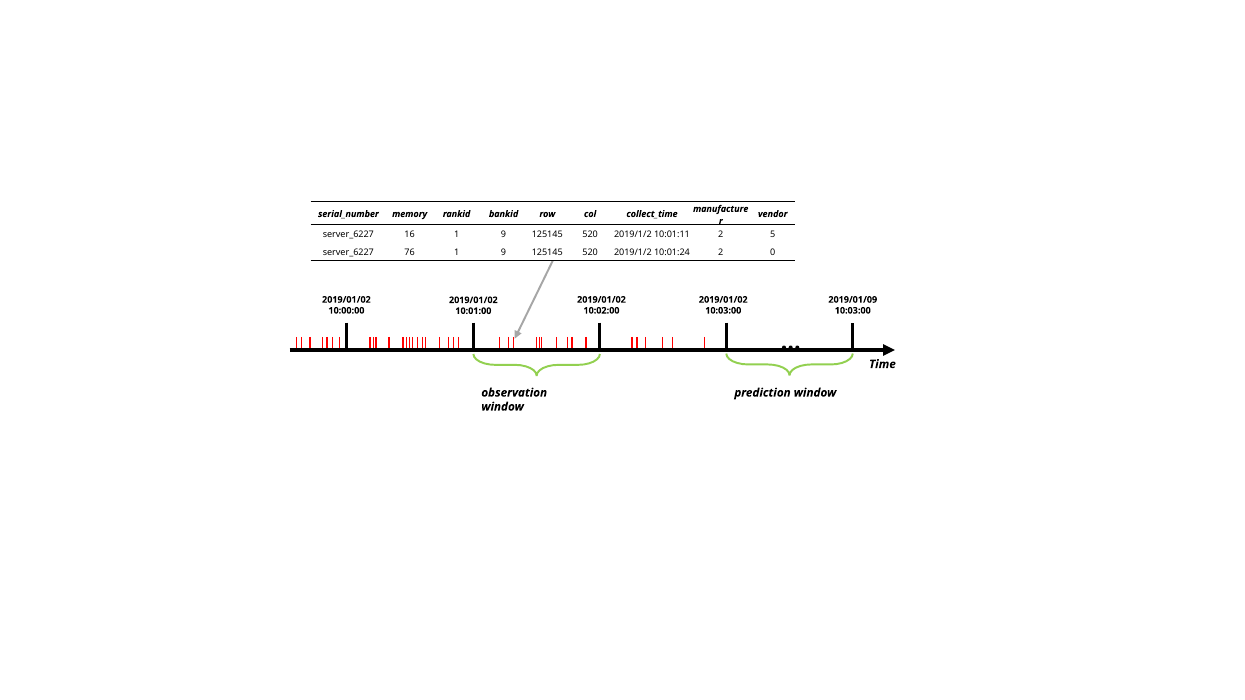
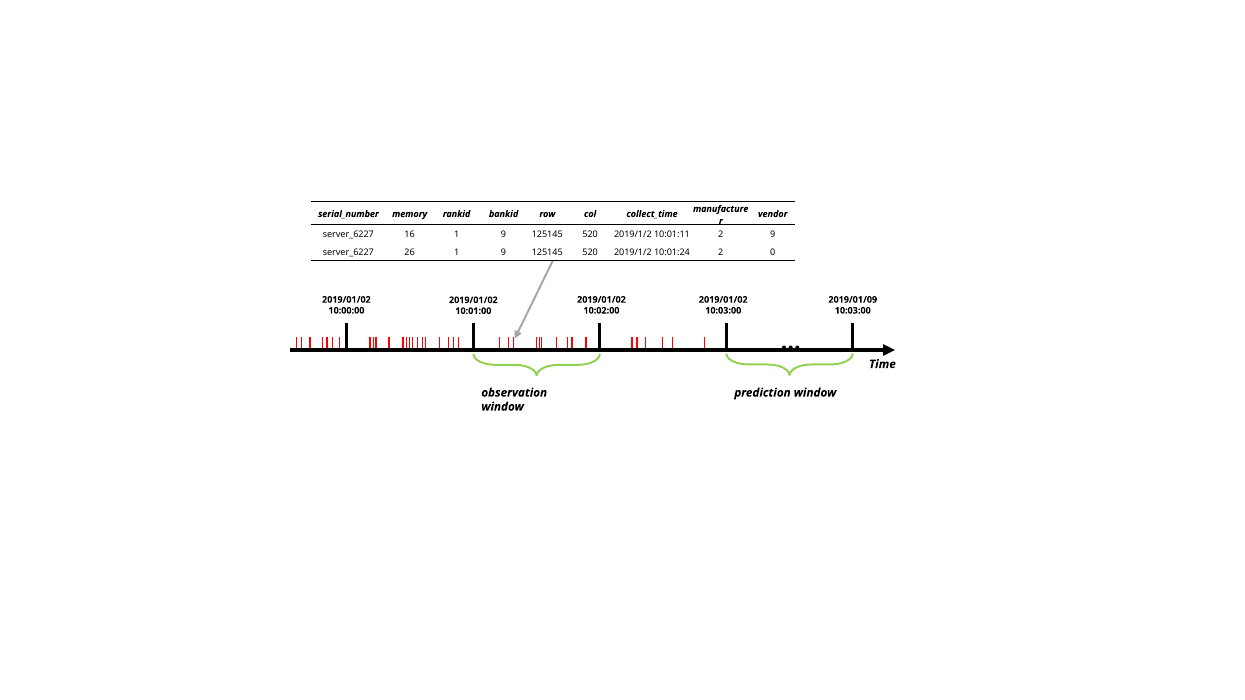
2 5: 5 -> 9
76: 76 -> 26
